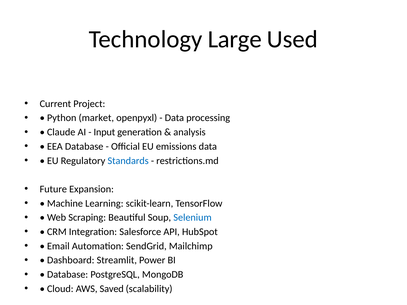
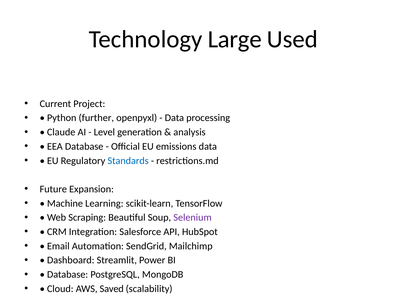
market: market -> further
Input: Input -> Level
Selenium colour: blue -> purple
